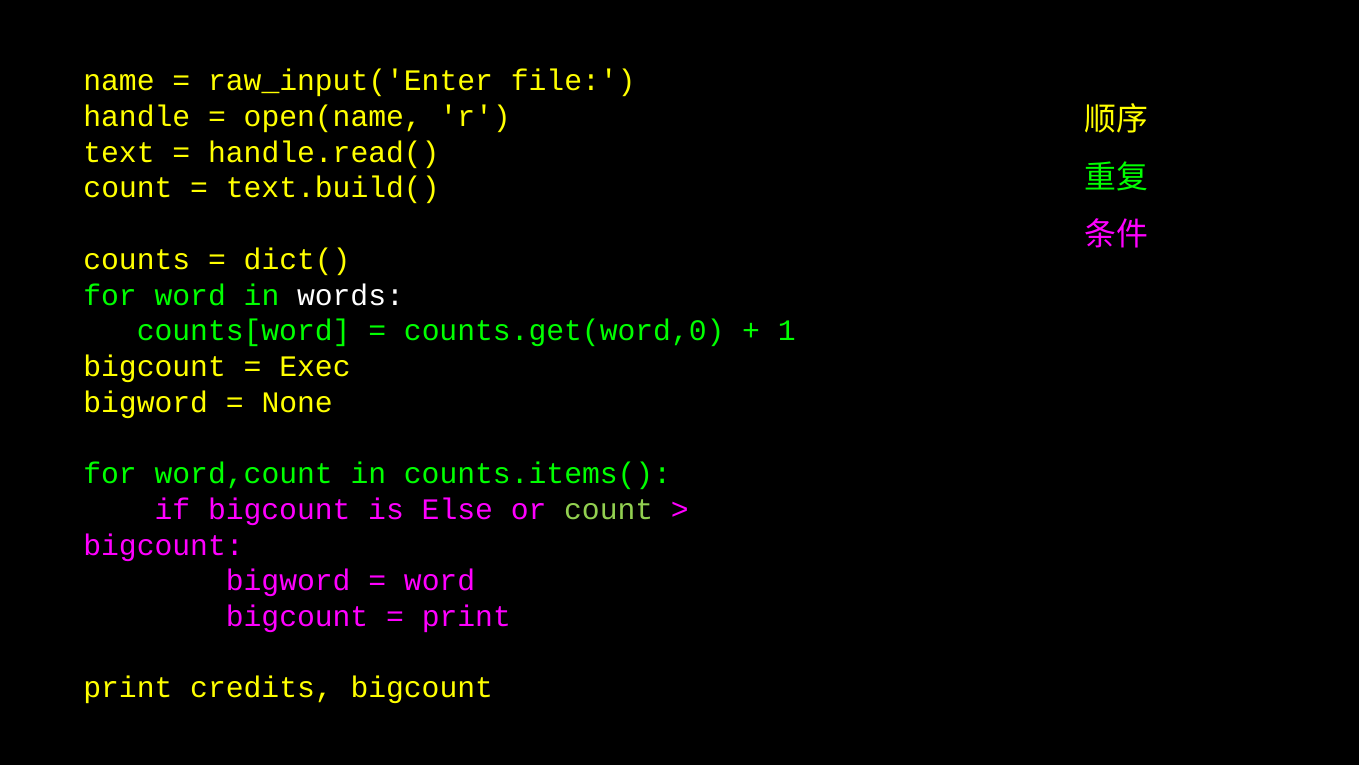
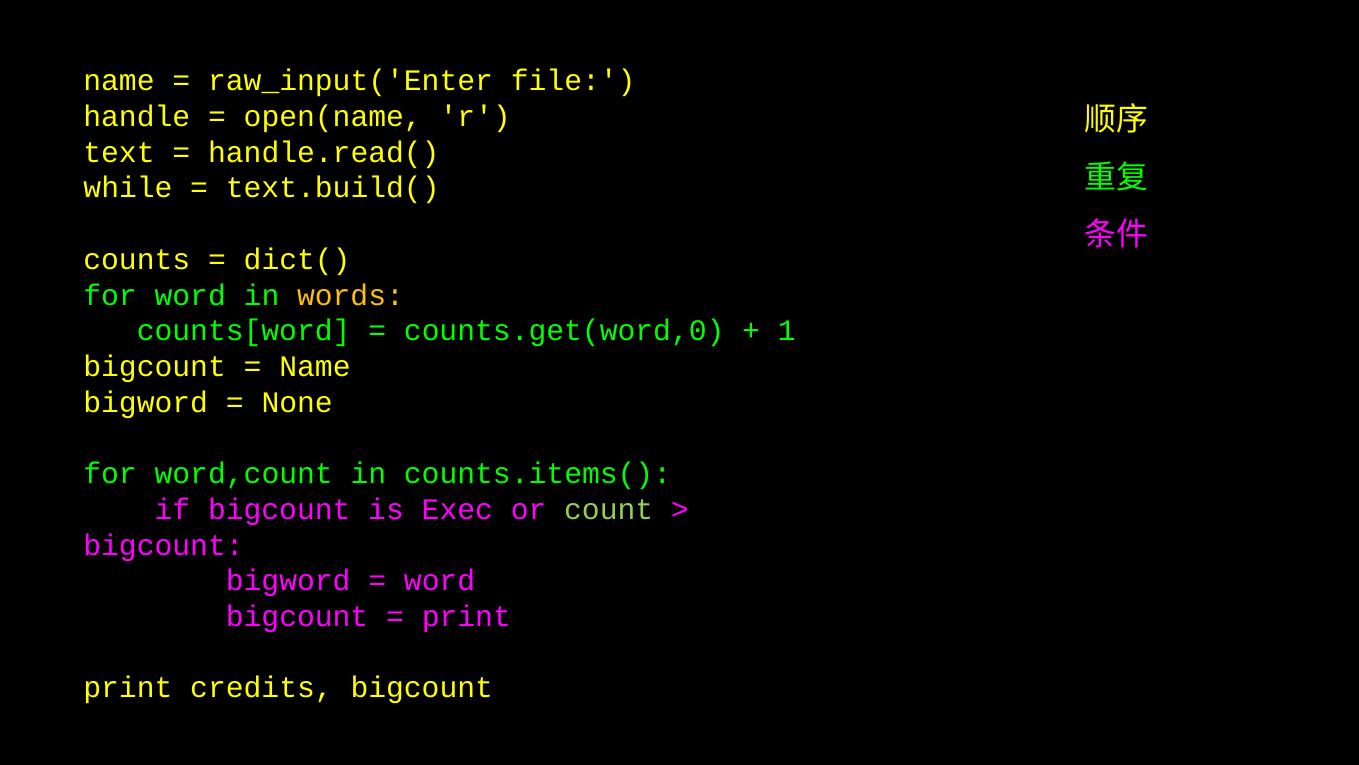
count at (128, 188): count -> while
words colour: white -> yellow
Exec at (315, 366): Exec -> Name
Else: Else -> Exec
